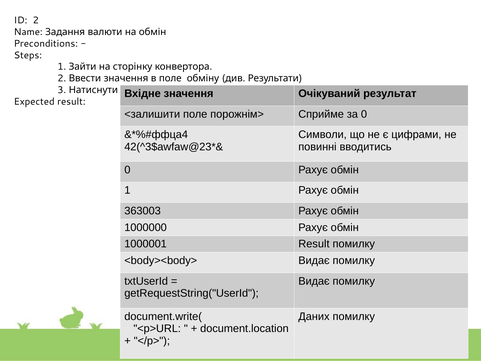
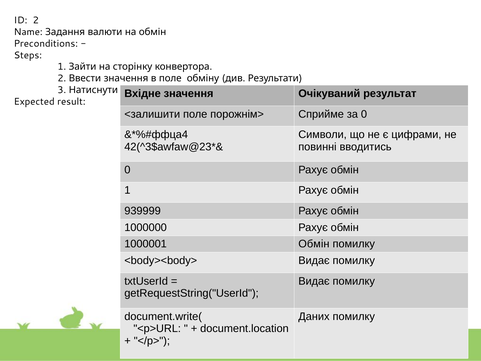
363003: 363003 -> 939999
1000001 Result: Result -> Обмін
